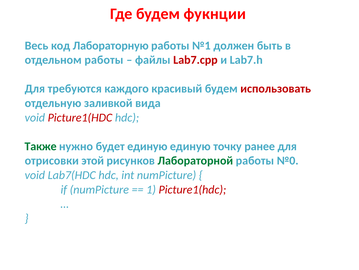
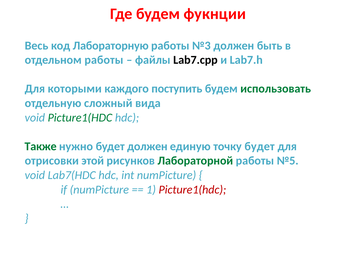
№1: №1 -> №3
Lab7.cpp colour: red -> black
требуются: требуются -> которыми
красивый: красивый -> поступить
использовать colour: red -> green
заливкой: заливкой -> сложный
Picture1(HDC at (80, 117) colour: red -> green
будет единую: единую -> должен
точку ранее: ранее -> будет
№0: №0 -> №5
